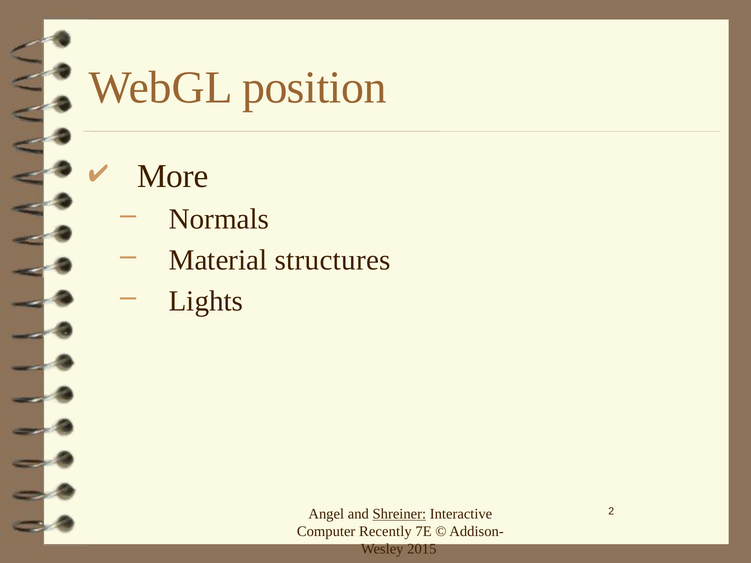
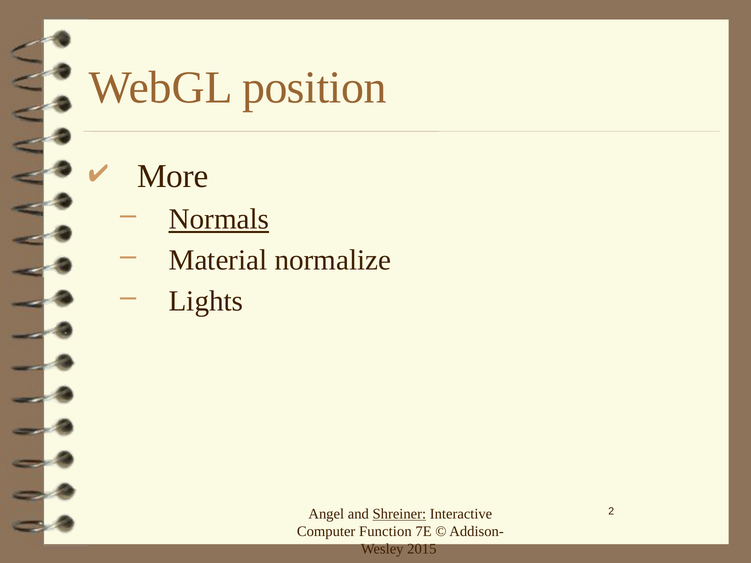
Normals underline: none -> present
structures: structures -> normalize
Recently: Recently -> Function
